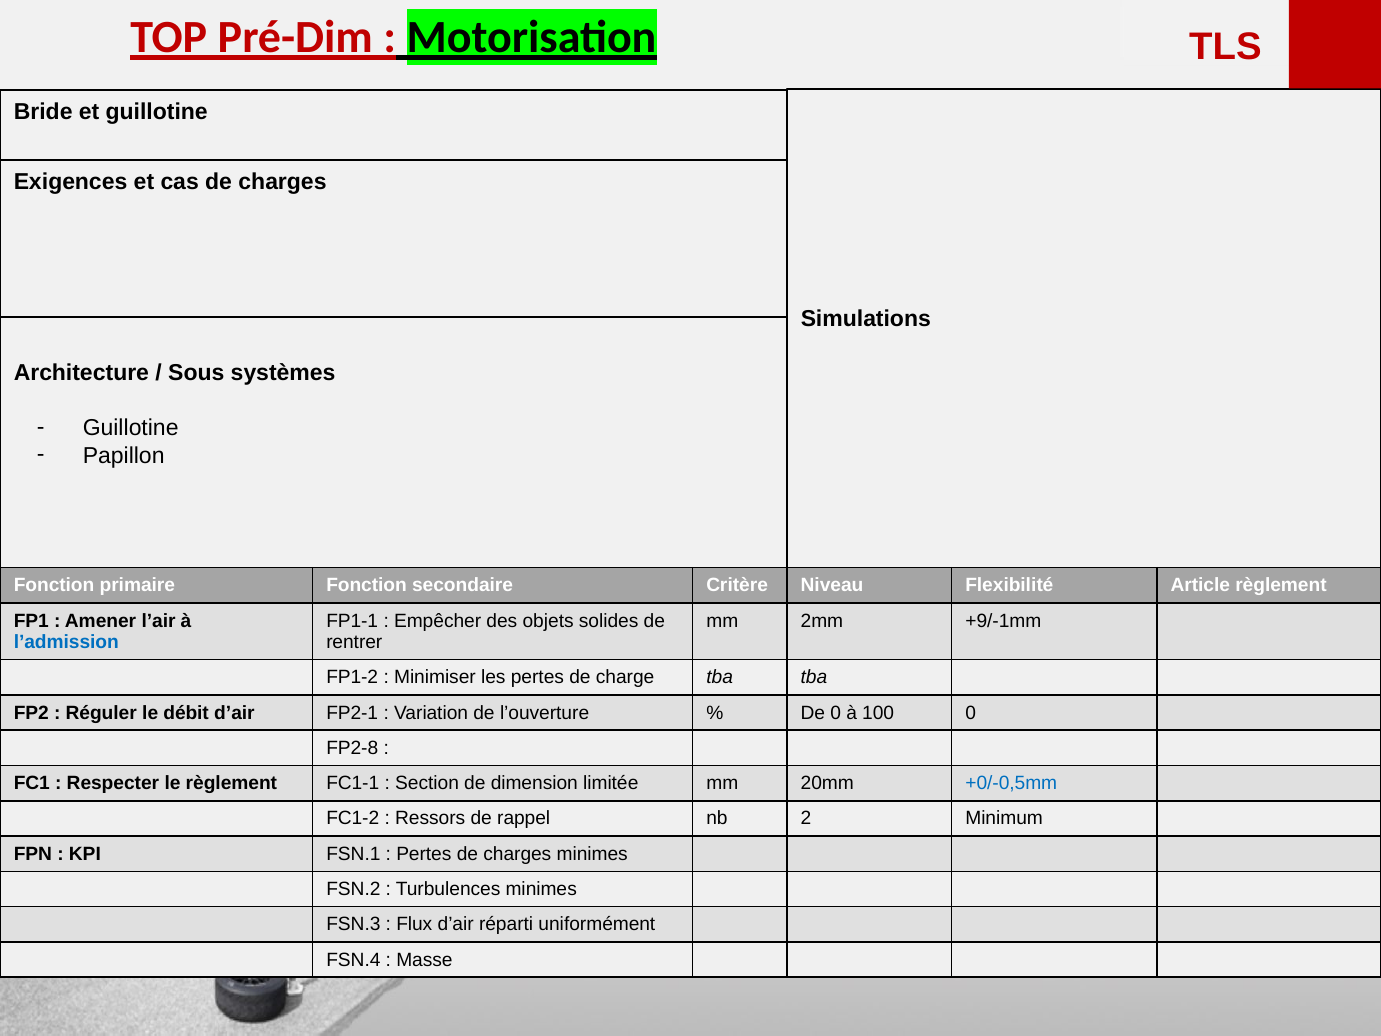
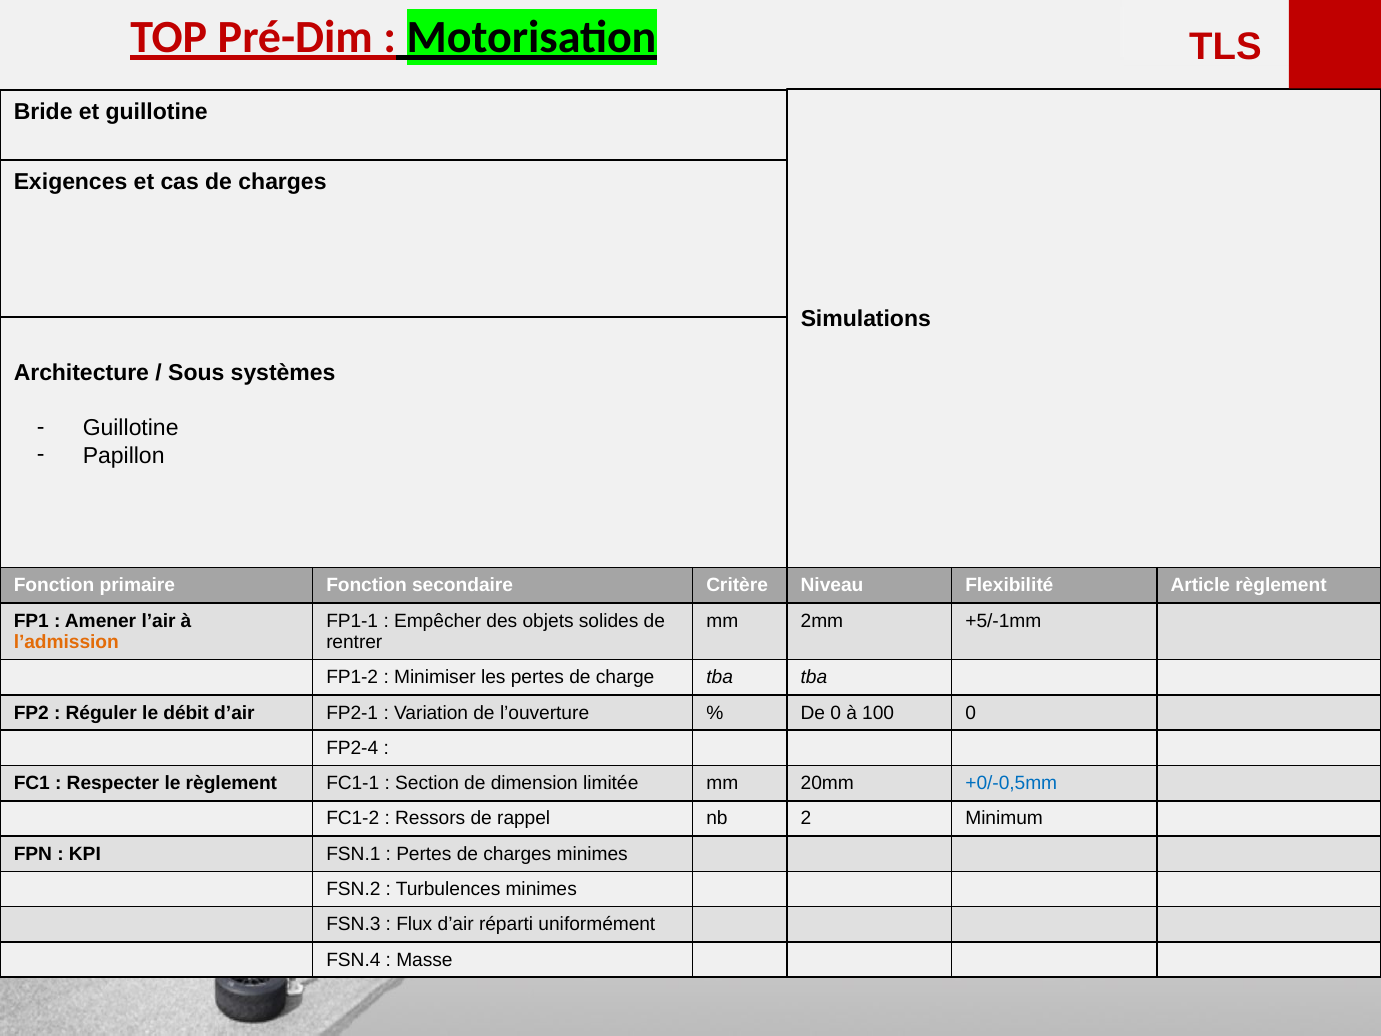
+9/-1mm: +9/-1mm -> +5/-1mm
l’admission colour: blue -> orange
FP2-8: FP2-8 -> FP2-4
